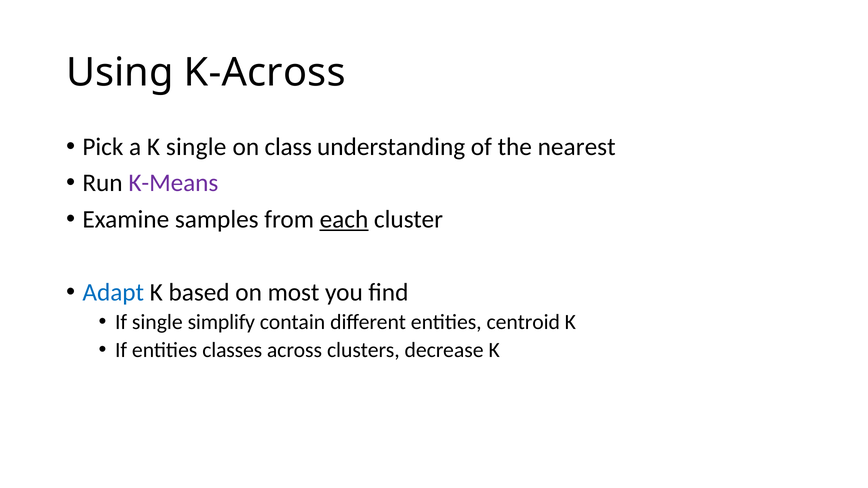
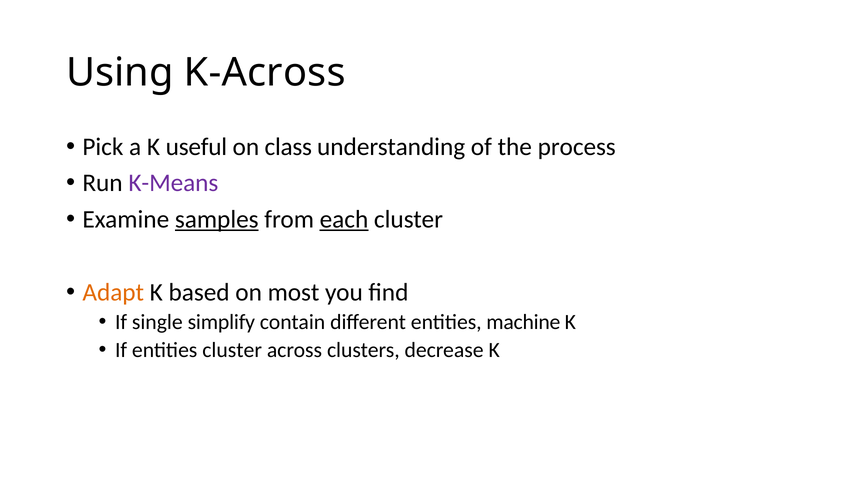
K single: single -> useful
nearest: nearest -> process
samples underline: none -> present
Adapt colour: blue -> orange
centroid: centroid -> machine
entities classes: classes -> cluster
